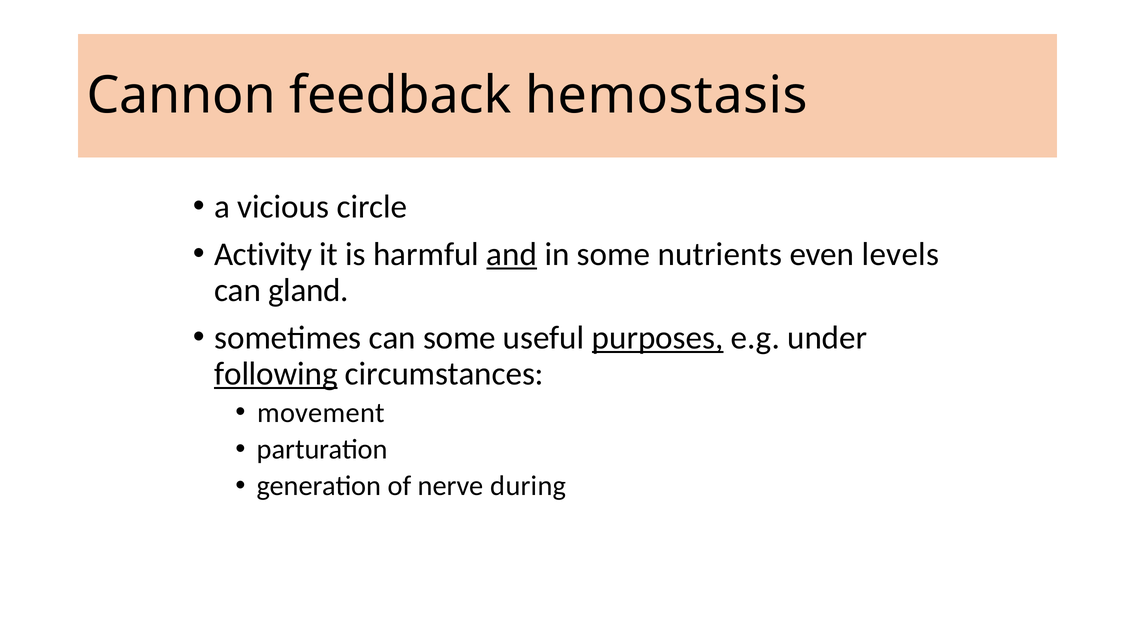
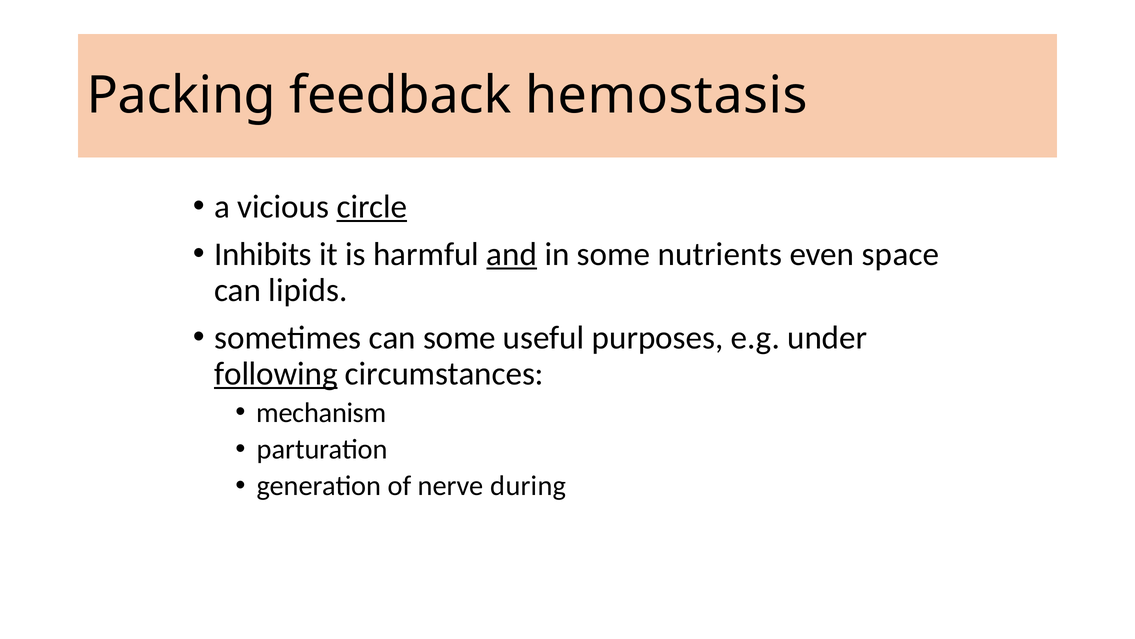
Cannon: Cannon -> Packing
circle underline: none -> present
Activity: Activity -> Inhibits
levels: levels -> space
gland: gland -> lipids
purposes underline: present -> none
movement: movement -> mechanism
